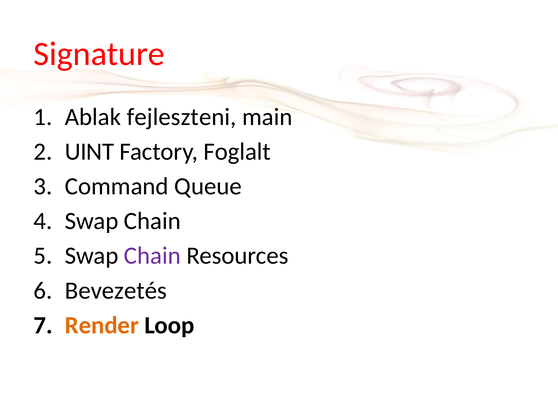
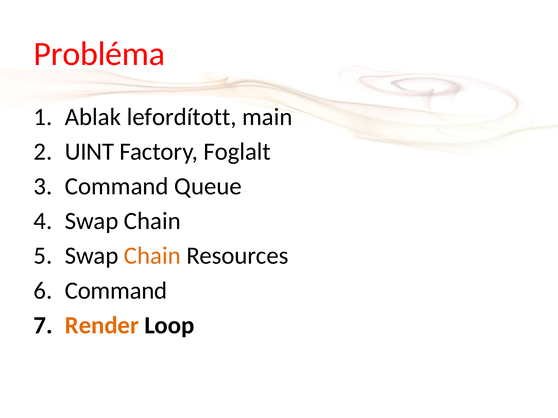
Signature: Signature -> Probléma
fejleszteni: fejleszteni -> lefordított
Chain at (152, 256) colour: purple -> orange
Bevezetés at (116, 291): Bevezetés -> Command
